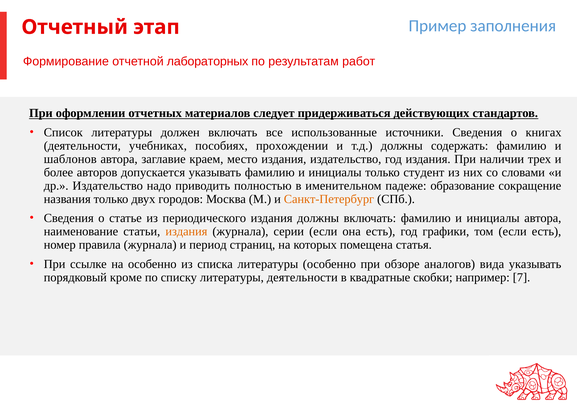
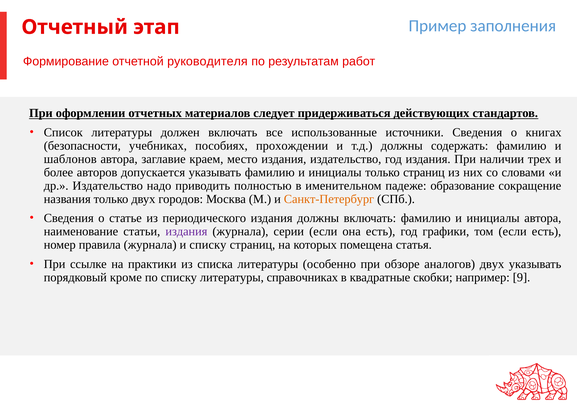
лабораторных: лабораторных -> руководителя
деятельности at (82, 146): деятельности -> безопасности
только студент: студент -> страниц
издания at (186, 231) colour: orange -> purple
и период: период -> списку
на особенно: особенно -> практики
аналогов вида: вида -> двух
литературы деятельности: деятельности -> справочниках
7: 7 -> 9
